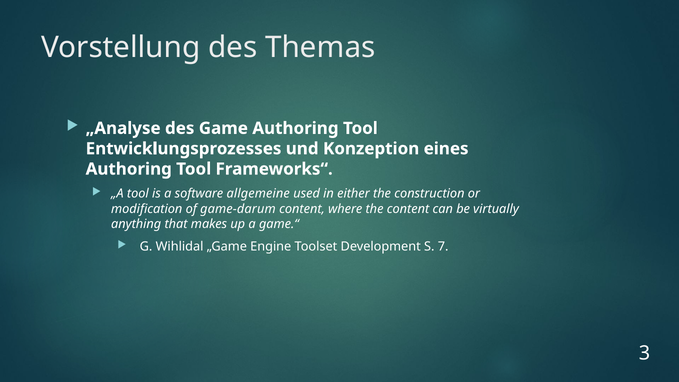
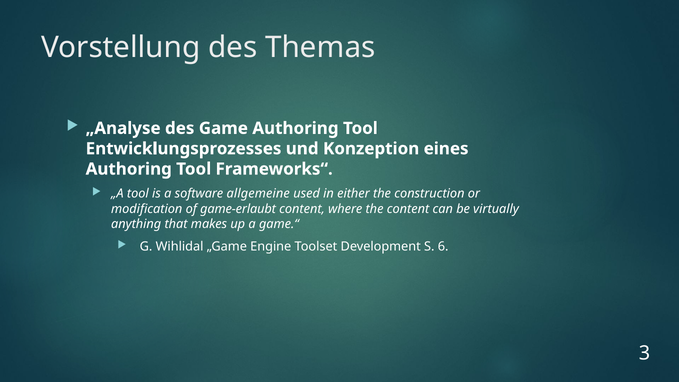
game-darum: game-darum -> game-erlaubt
7: 7 -> 6
